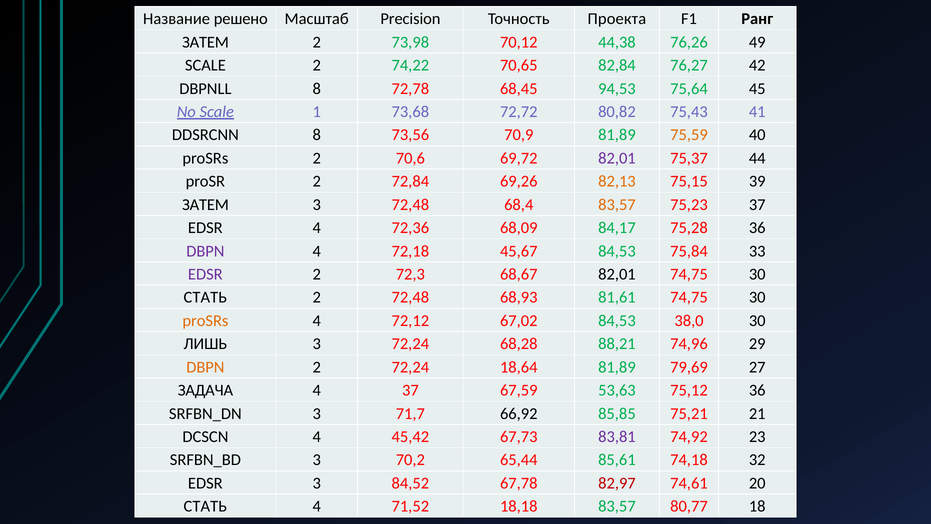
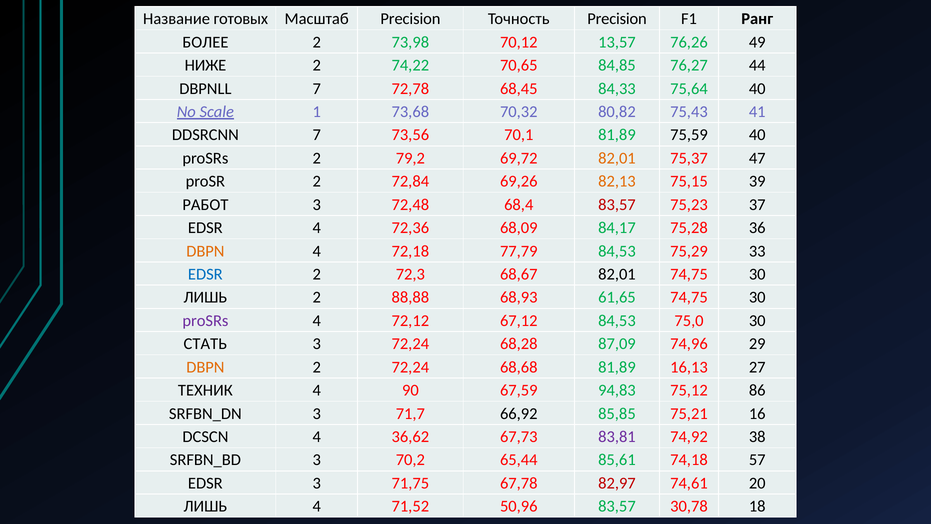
решено: решено -> готовых
Точность Проекта: Проекта -> Precision
ЗАТЕМ at (206, 42): ЗАТЕМ -> БОЛЕЕ
44,38: 44,38 -> 13,57
SCALE at (205, 65): SCALE -> НИЖЕ
82,84: 82,84 -> 84,85
42: 42 -> 44
DBPNLL 8: 8 -> 7
94,53: 94,53 -> 84,33
75,64 45: 45 -> 40
72,72: 72,72 -> 70,32
DDSRCNN 8: 8 -> 7
70,9: 70,9 -> 70,1
75,59 colour: orange -> black
70,6: 70,6 -> 79,2
82,01 at (617, 158) colour: purple -> orange
44: 44 -> 47
ЗАТЕМ at (206, 205): ЗАТЕМ -> РАБОТ
83,57 at (617, 205) colour: orange -> red
DBPN at (205, 251) colour: purple -> orange
45,67: 45,67 -> 77,79
75,84: 75,84 -> 75,29
EDSR at (205, 274) colour: purple -> blue
СТАТЬ at (205, 297): СТАТЬ -> ЛИШЬ
2 72,48: 72,48 -> 88,88
81,61: 81,61 -> 61,65
proSRs at (205, 321) colour: orange -> purple
67,02: 67,02 -> 67,12
38,0: 38,0 -> 75,0
ЛИШЬ: ЛИШЬ -> СТАТЬ
88,21: 88,21 -> 87,09
18,64: 18,64 -> 68,68
79,69: 79,69 -> 16,13
ЗАДАЧА: ЗАДАЧА -> ТЕХНИК
4 37: 37 -> 90
53,63: 53,63 -> 94,83
75,12 36: 36 -> 86
21: 21 -> 16
45,42: 45,42 -> 36,62
23: 23 -> 38
32: 32 -> 57
84,52: 84,52 -> 71,75
СТАТЬ at (205, 506): СТАТЬ -> ЛИШЬ
18,18: 18,18 -> 50,96
80,77: 80,77 -> 30,78
